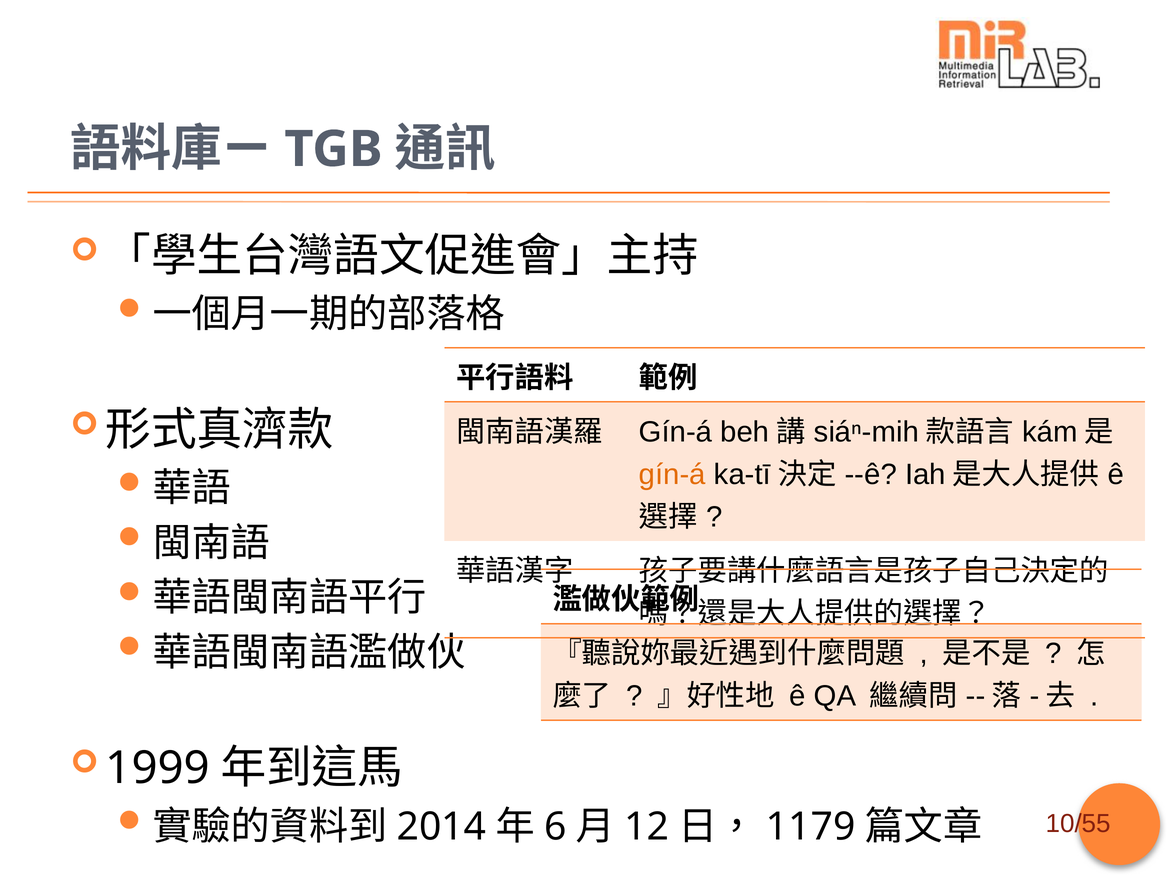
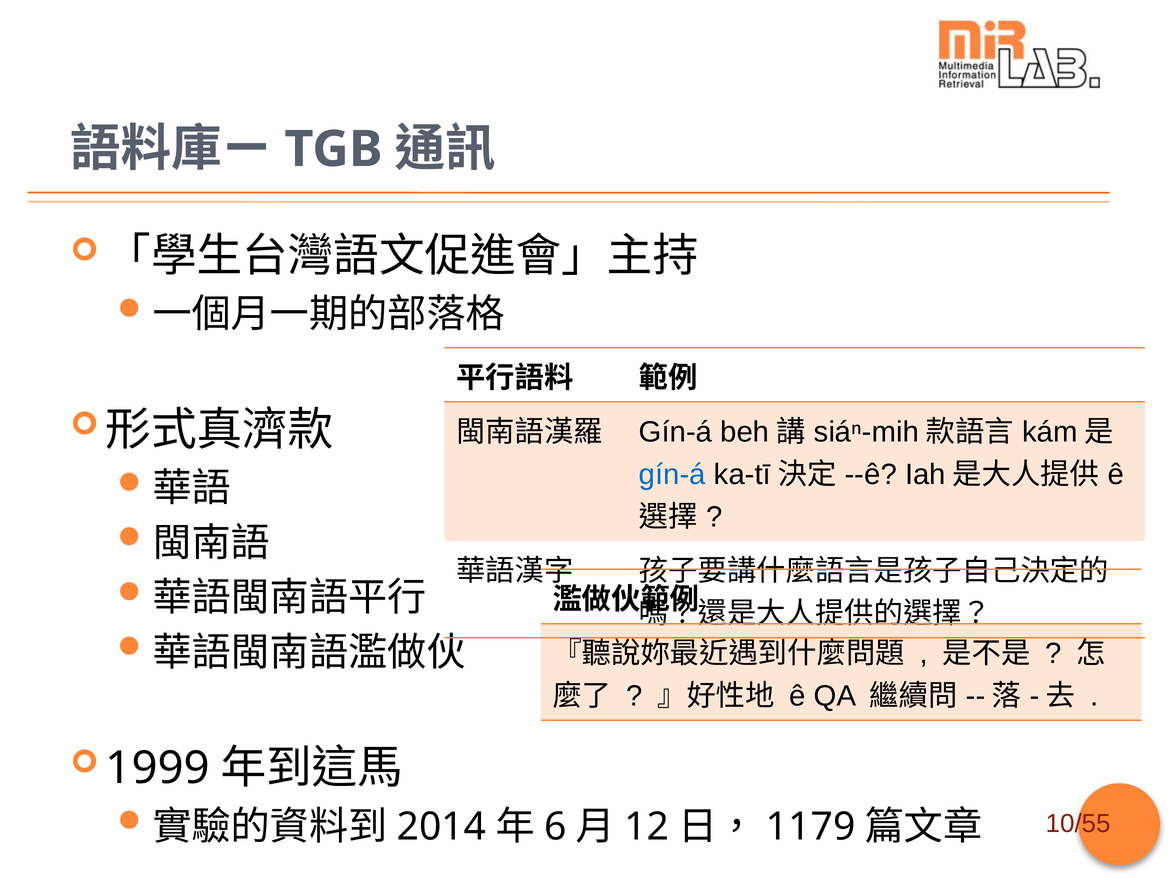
gín-á at (672, 475) colour: orange -> blue
